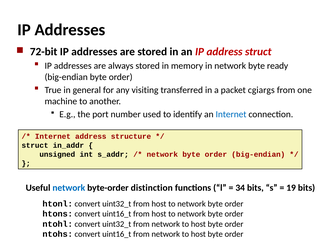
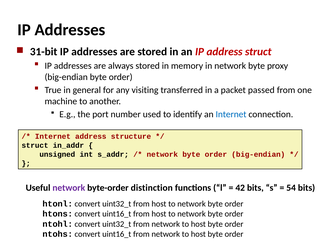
72-bit: 72-bit -> 31-bit
ready: ready -> proxy
cgiargs: cgiargs -> passed
network at (69, 188) colour: blue -> purple
34: 34 -> 42
19: 19 -> 54
